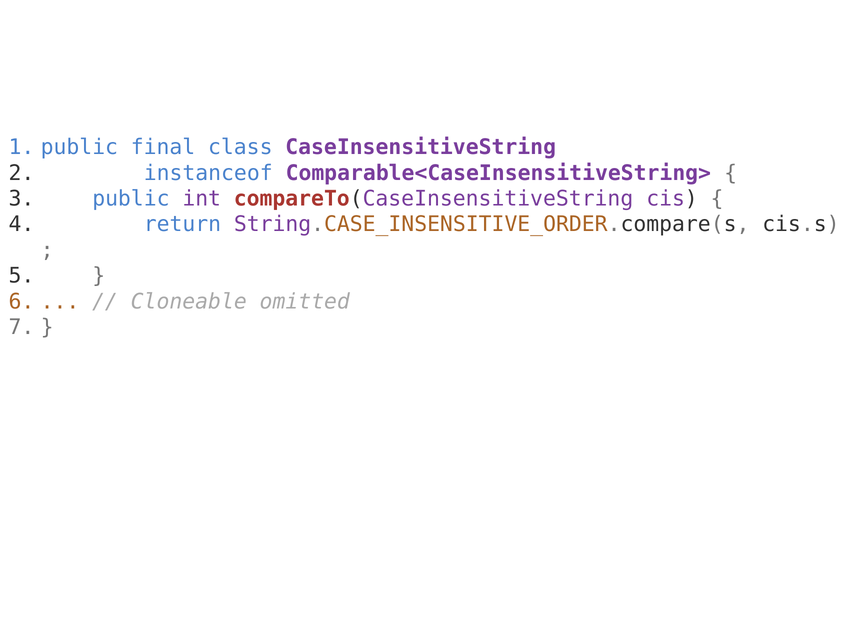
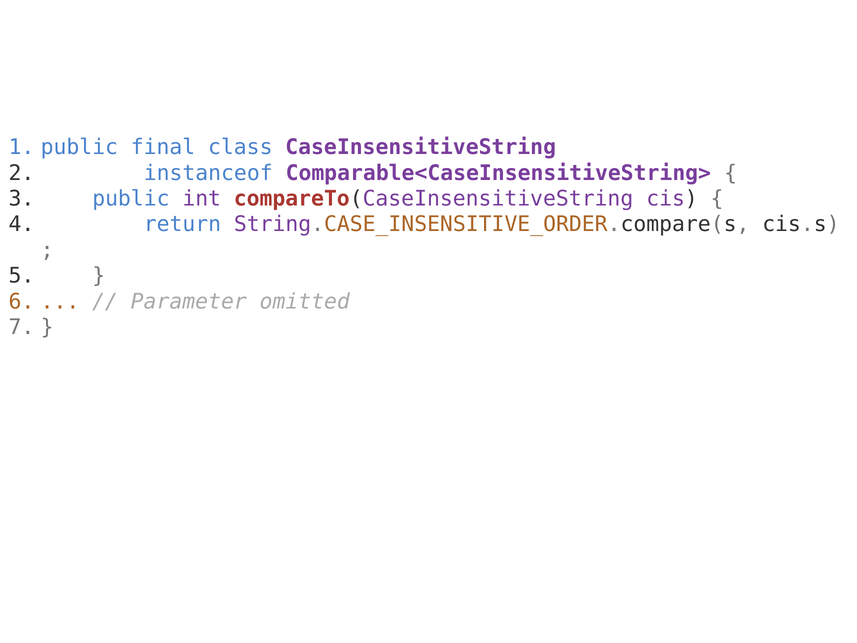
Cloneable: Cloneable -> Parameter
